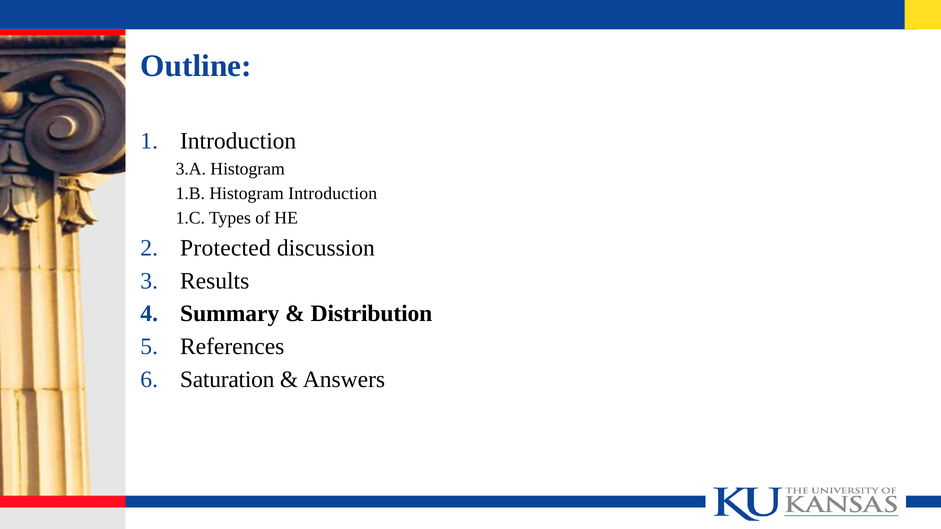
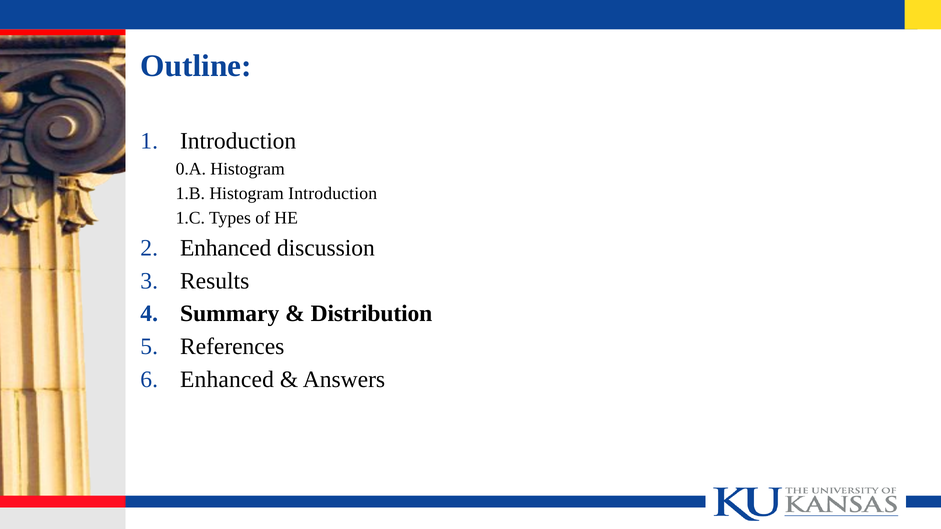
3.A: 3.A -> 0.A
Protected at (225, 248): Protected -> Enhanced
Saturation at (227, 380): Saturation -> Enhanced
